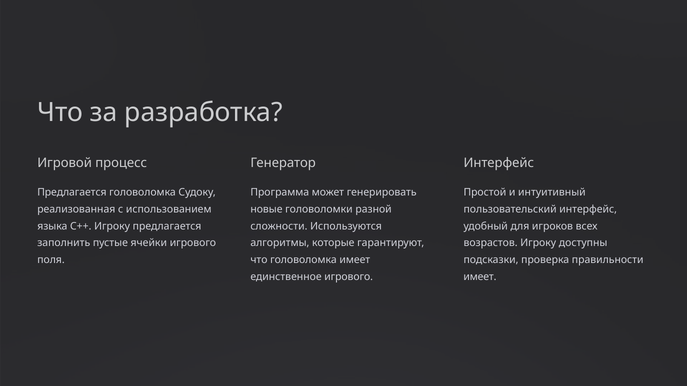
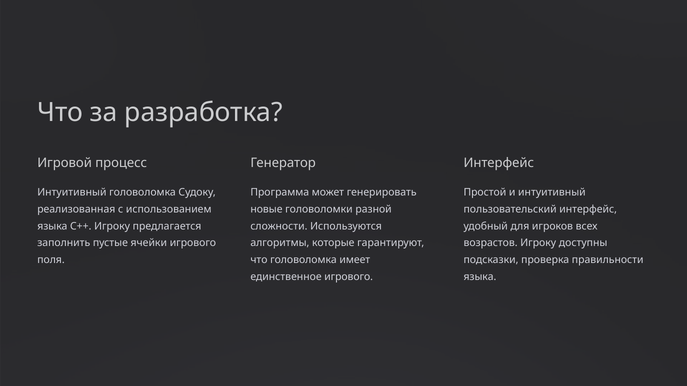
Предлагается at (72, 192): Предлагается -> Интуитивный
имеет at (480, 277): имеет -> языка
